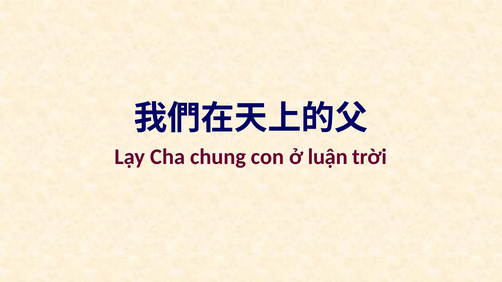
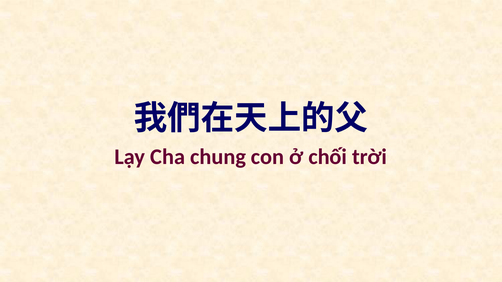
luận: luận -> chối
